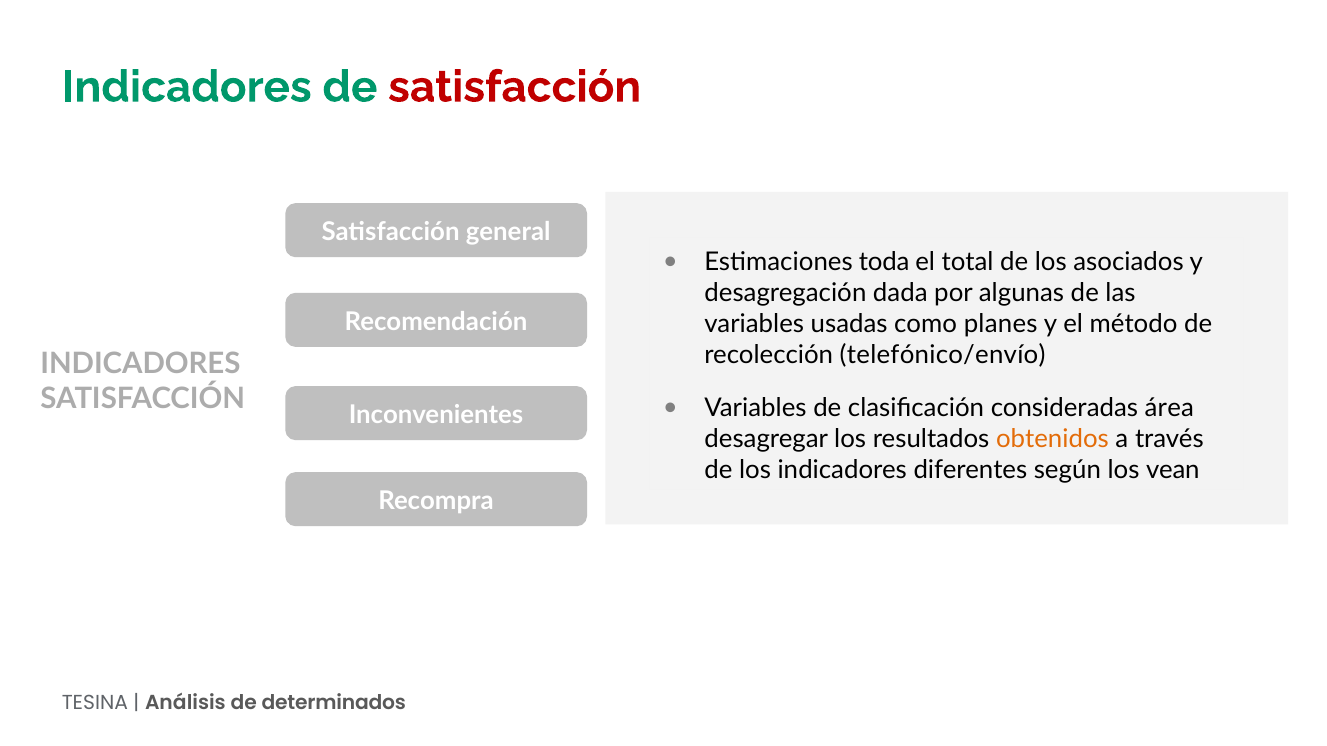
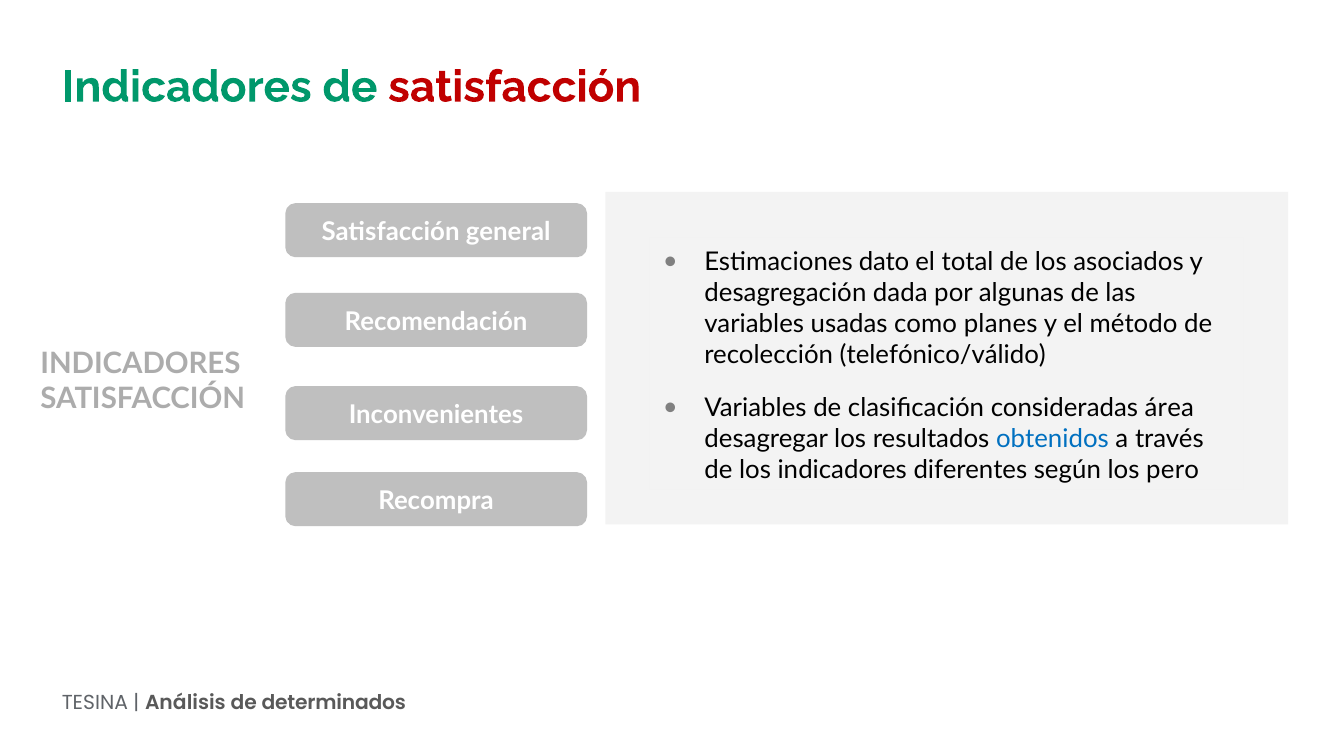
toda: toda -> dato
telefónico/envío: telefónico/envío -> telefónico/válido
obtenidos colour: orange -> blue
vean: vean -> pero
